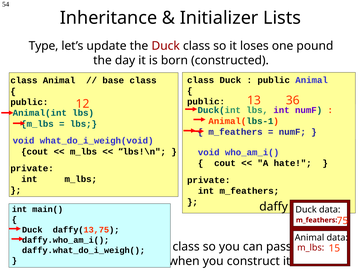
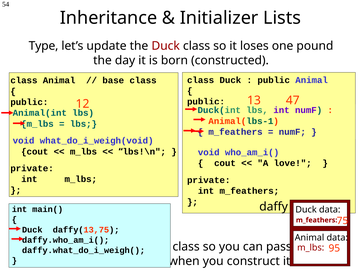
36: 36 -> 47
hate: hate -> love
15: 15 -> 95
